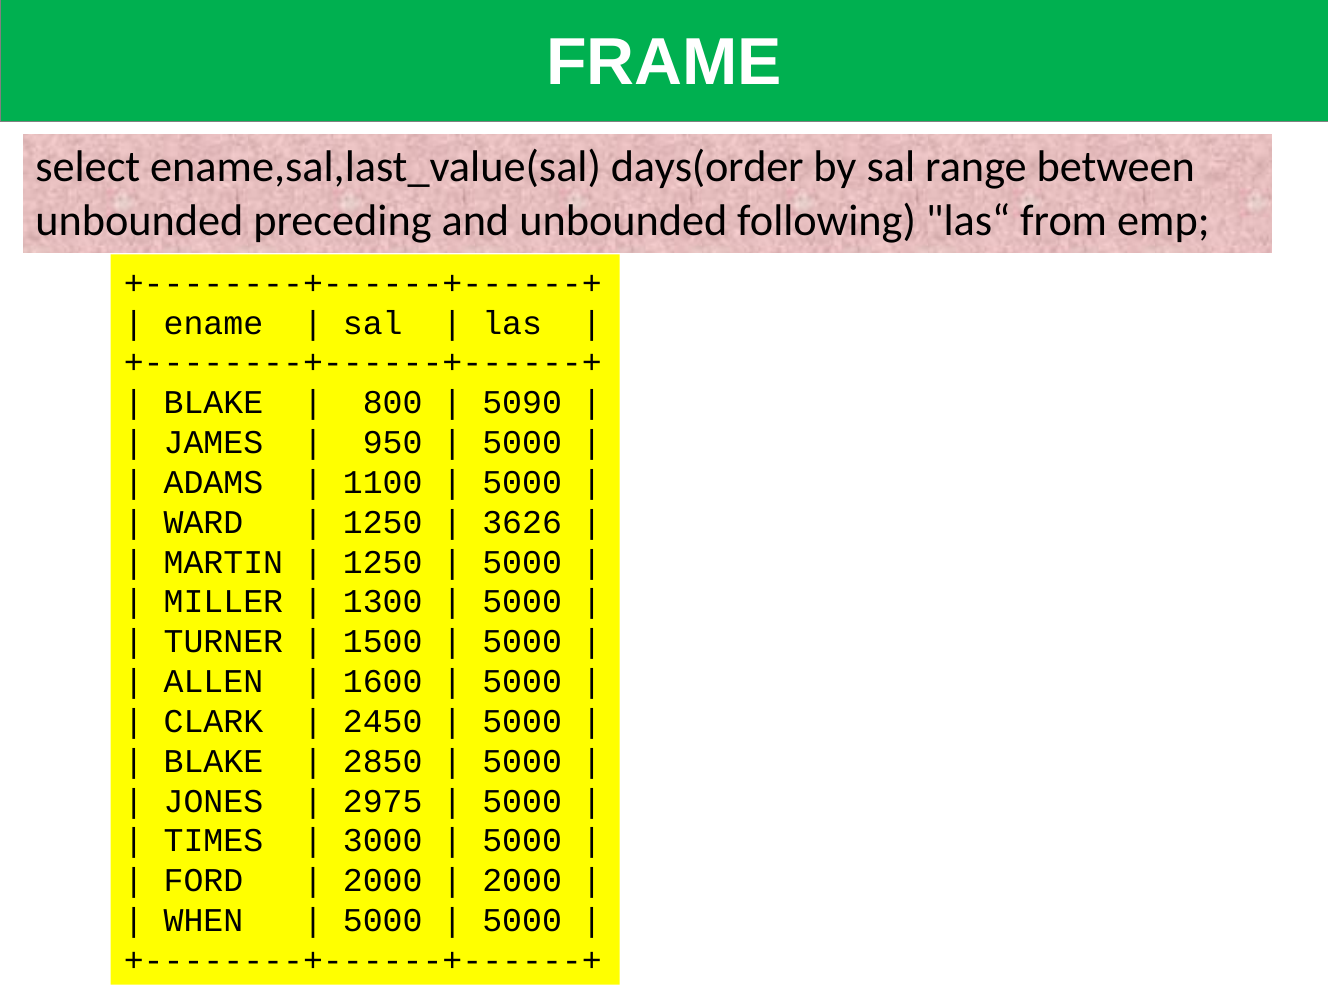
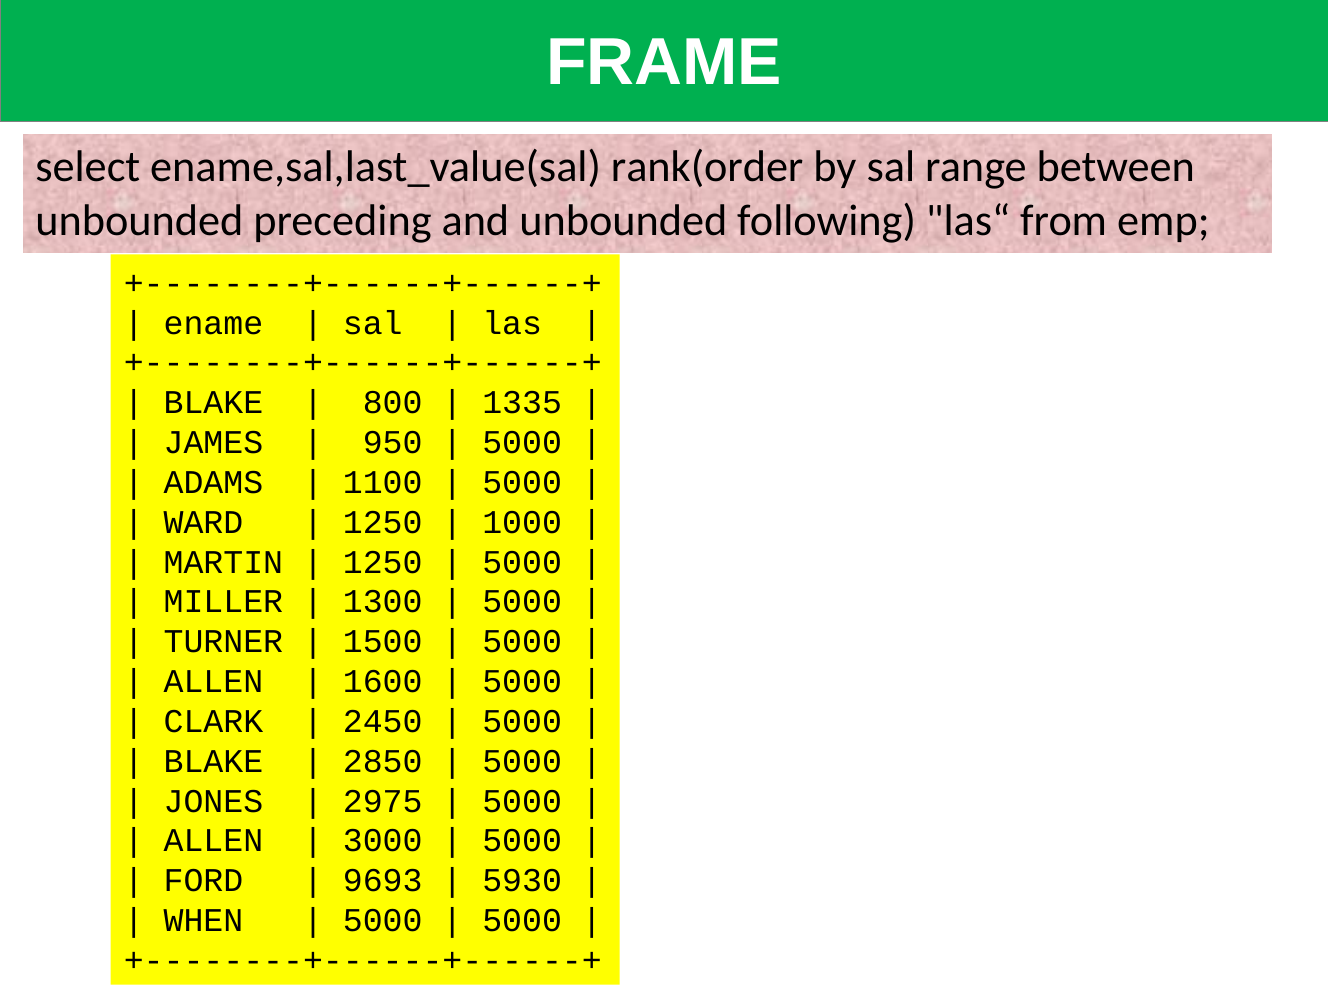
days(order: days(order -> rank(order
5090: 5090 -> 1335
3626: 3626 -> 1000
TIMES at (213, 841): TIMES -> ALLEN
2000 at (383, 881): 2000 -> 9693
2000 at (522, 881): 2000 -> 5930
